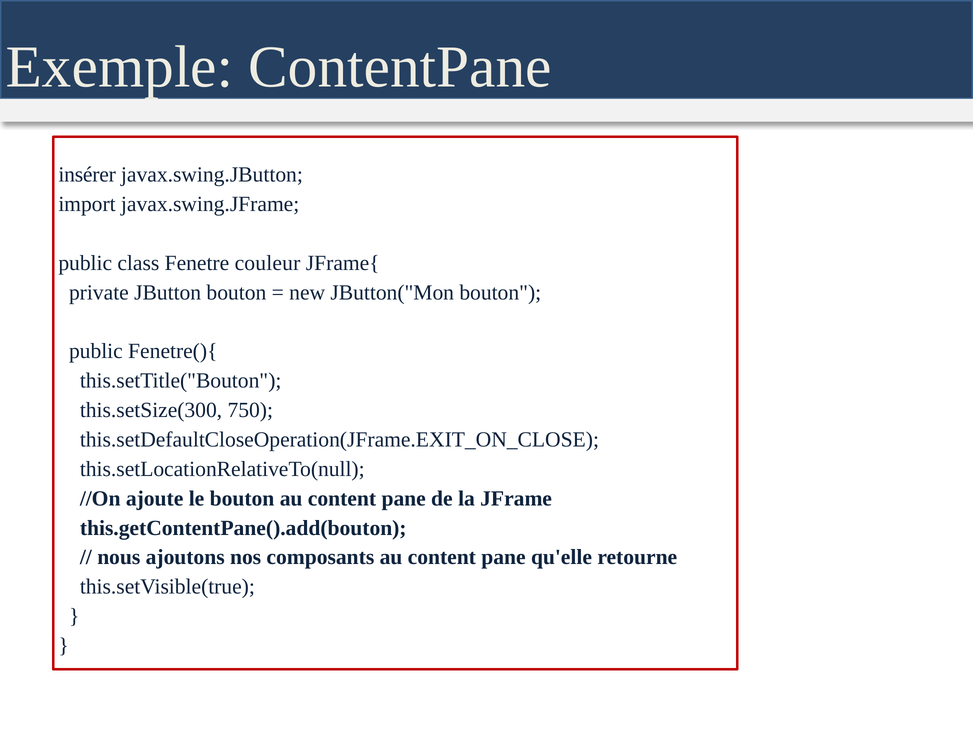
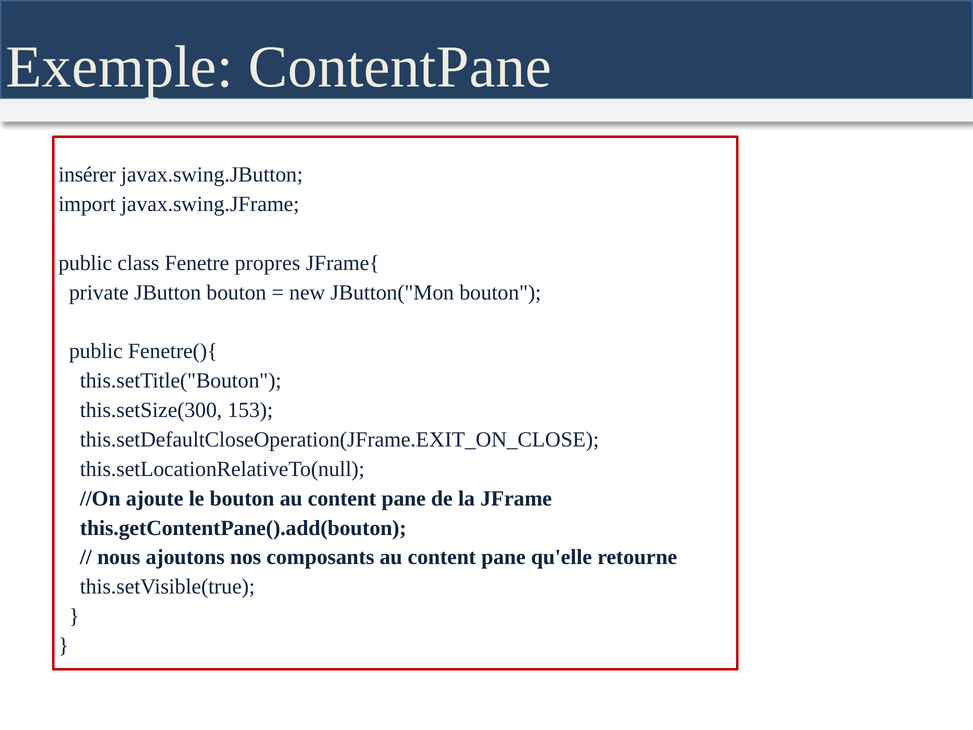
couleur: couleur -> propres
750: 750 -> 153
